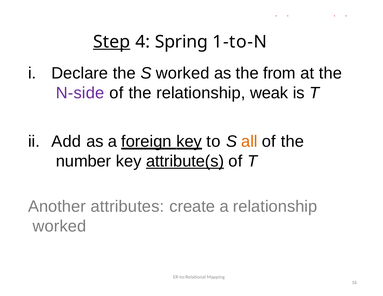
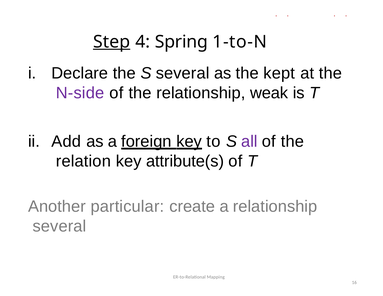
S worked: worked -> several
from: from -> kept
all colour: orange -> purple
number: number -> relation
attribute(s underline: present -> none
attributes: attributes -> particular
worked at (59, 226): worked -> several
